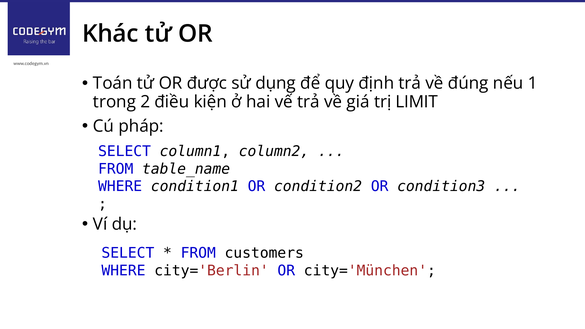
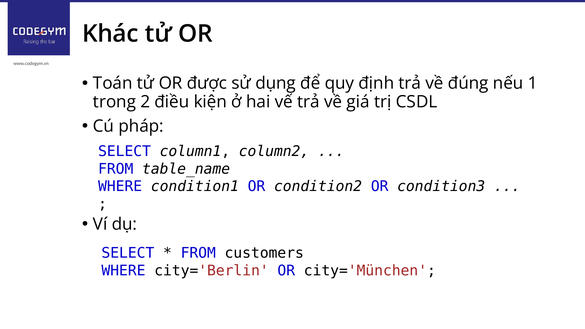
LIMIT: LIMIT -> CSDL
